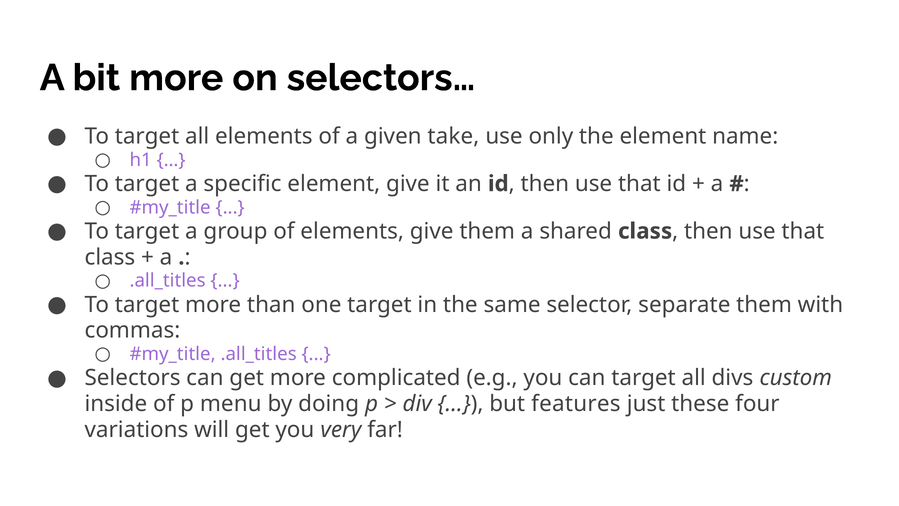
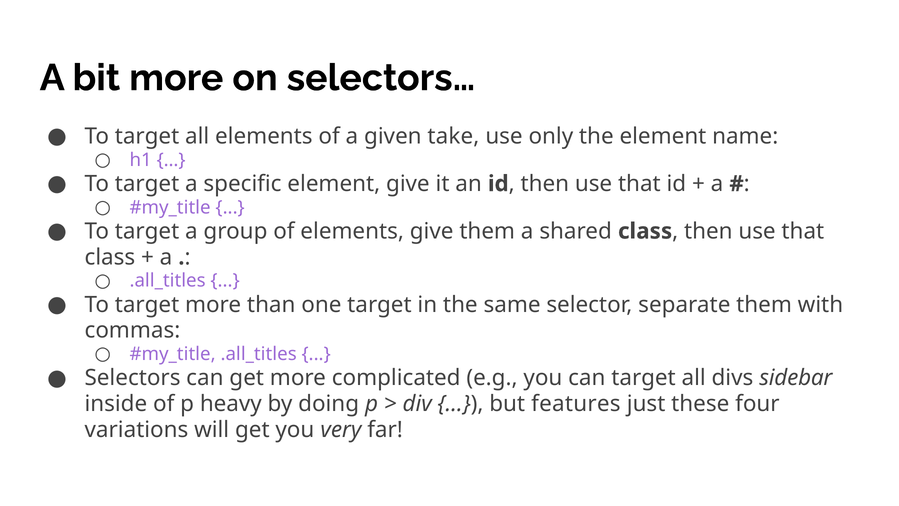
custom: custom -> sidebar
menu: menu -> heavy
